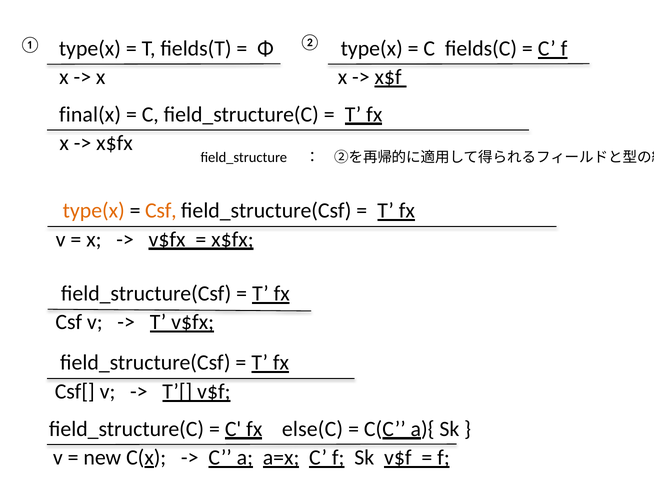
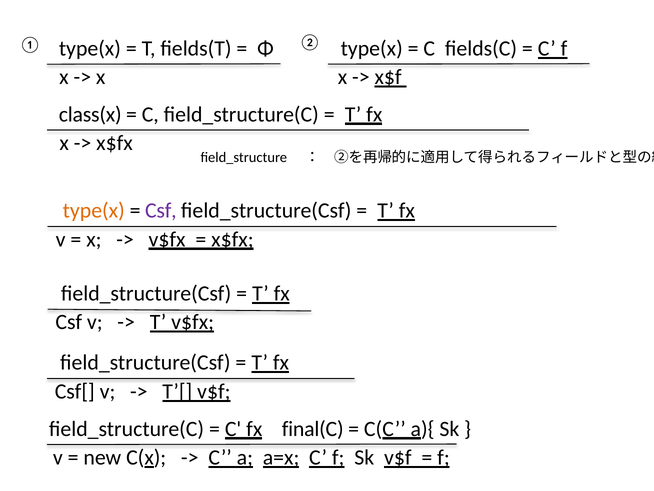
final(x: final(x -> class(x
Csf at (161, 210) colour: orange -> purple
else(C: else(C -> final(C
